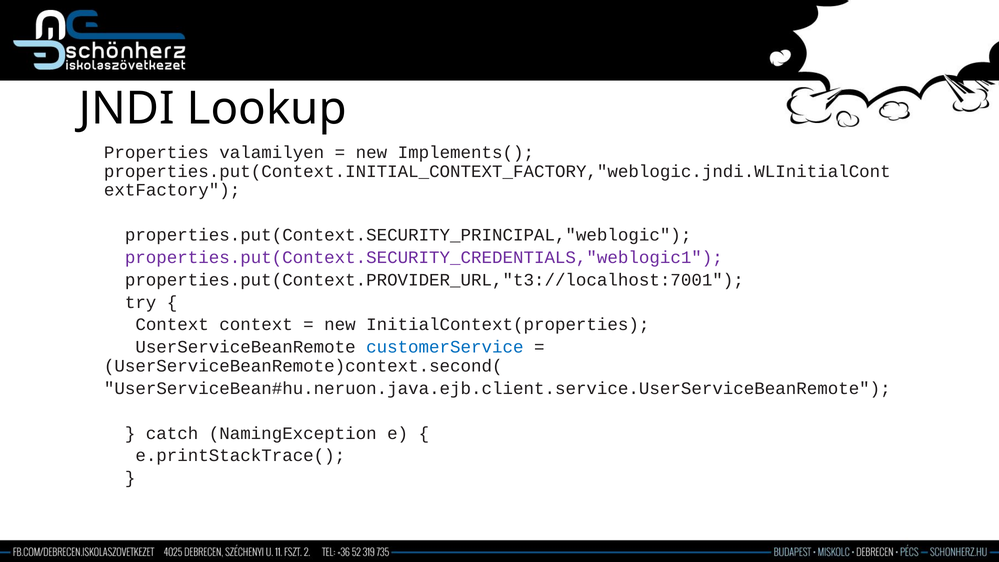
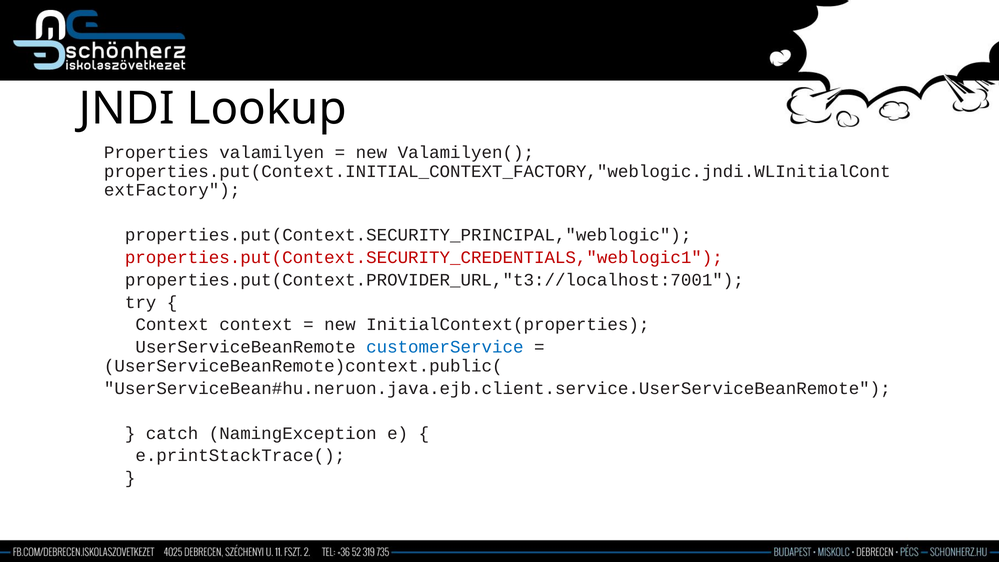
Implements(: Implements( -> Valamilyen(
properties.put(Context.SECURITY_CREDENTIALS,"weblogic1 colour: purple -> red
UserServiceBeanRemote)context.second(: UserServiceBeanRemote)context.second( -> UserServiceBeanRemote)context.public(
